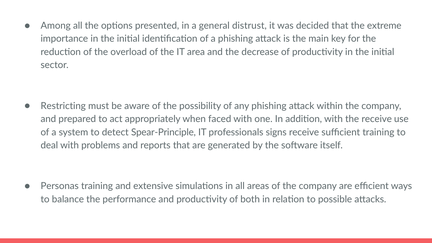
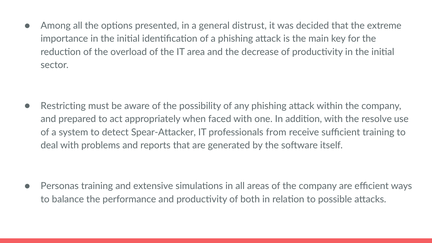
the receive: receive -> resolve
Spear-Principle: Spear-Principle -> Spear-Attacker
signs: signs -> from
